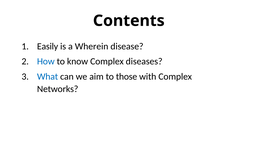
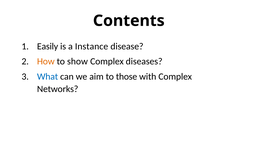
Wherein: Wherein -> Instance
How colour: blue -> orange
know: know -> show
